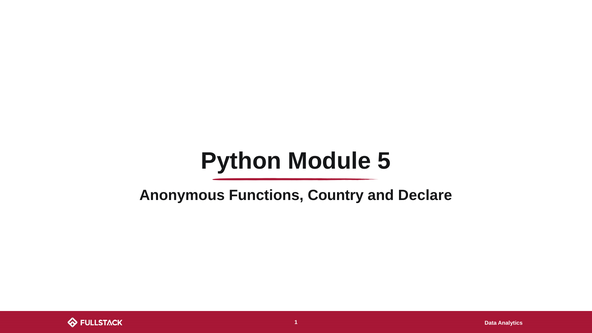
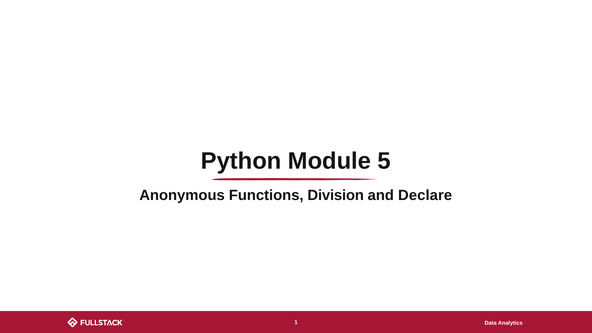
Country: Country -> Division
